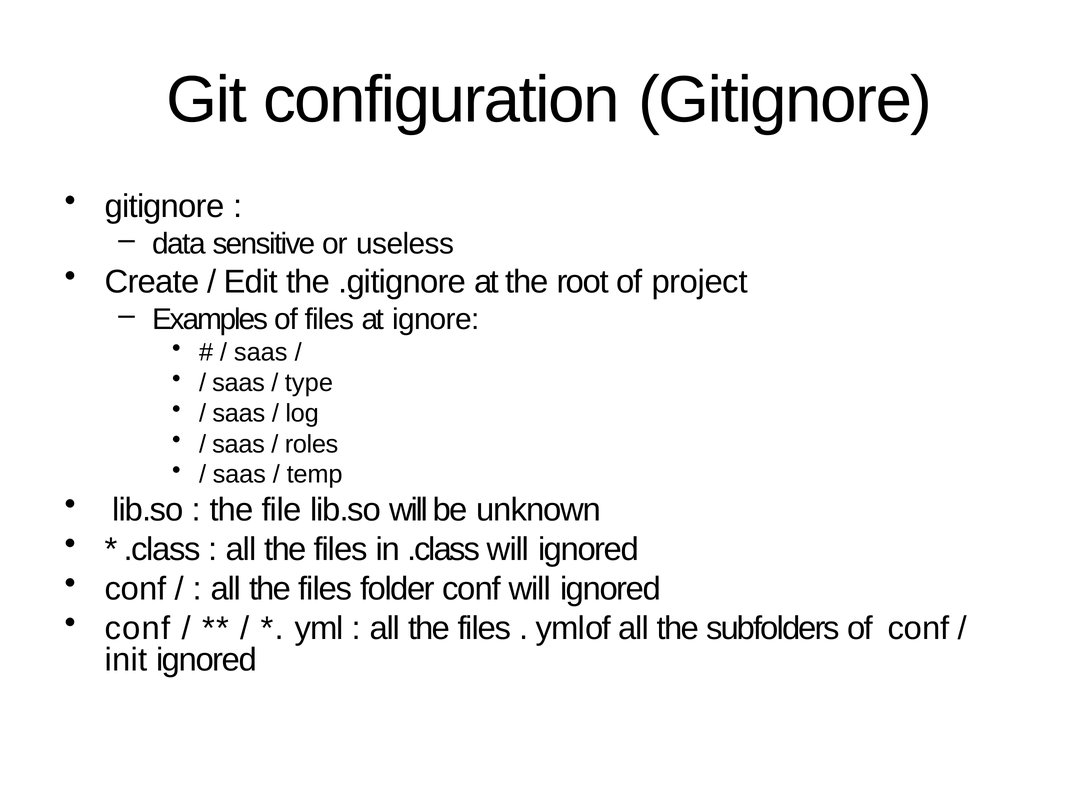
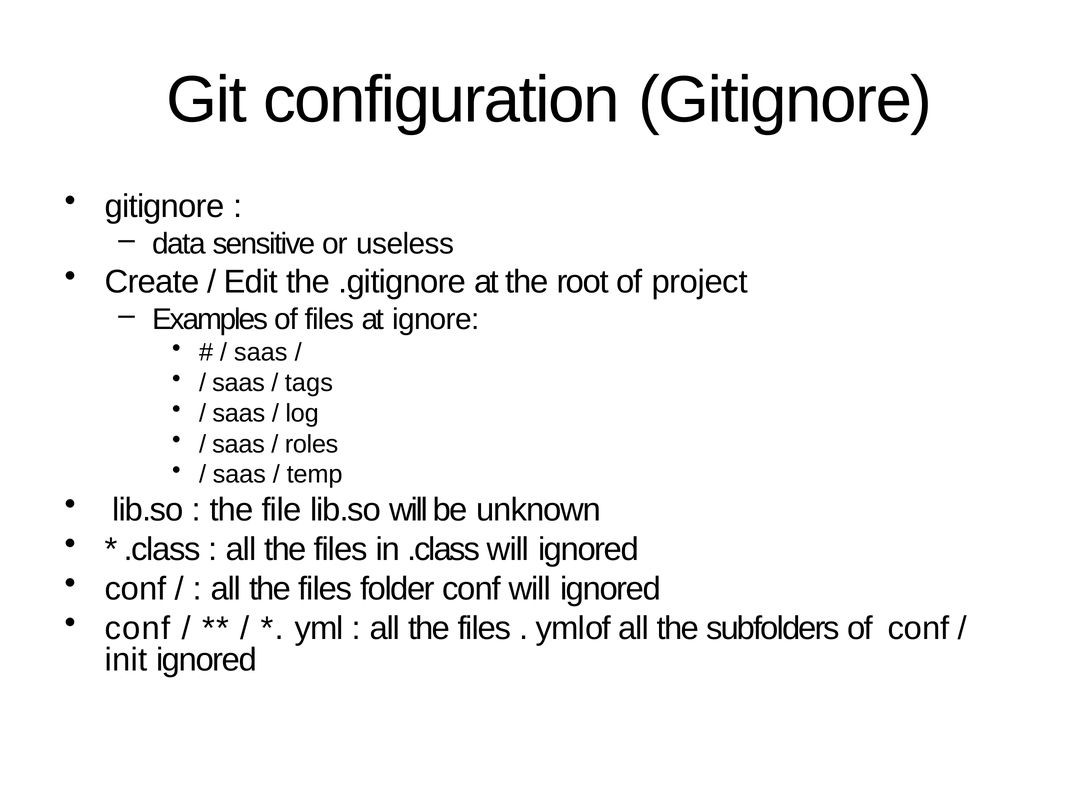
type: type -> tags
